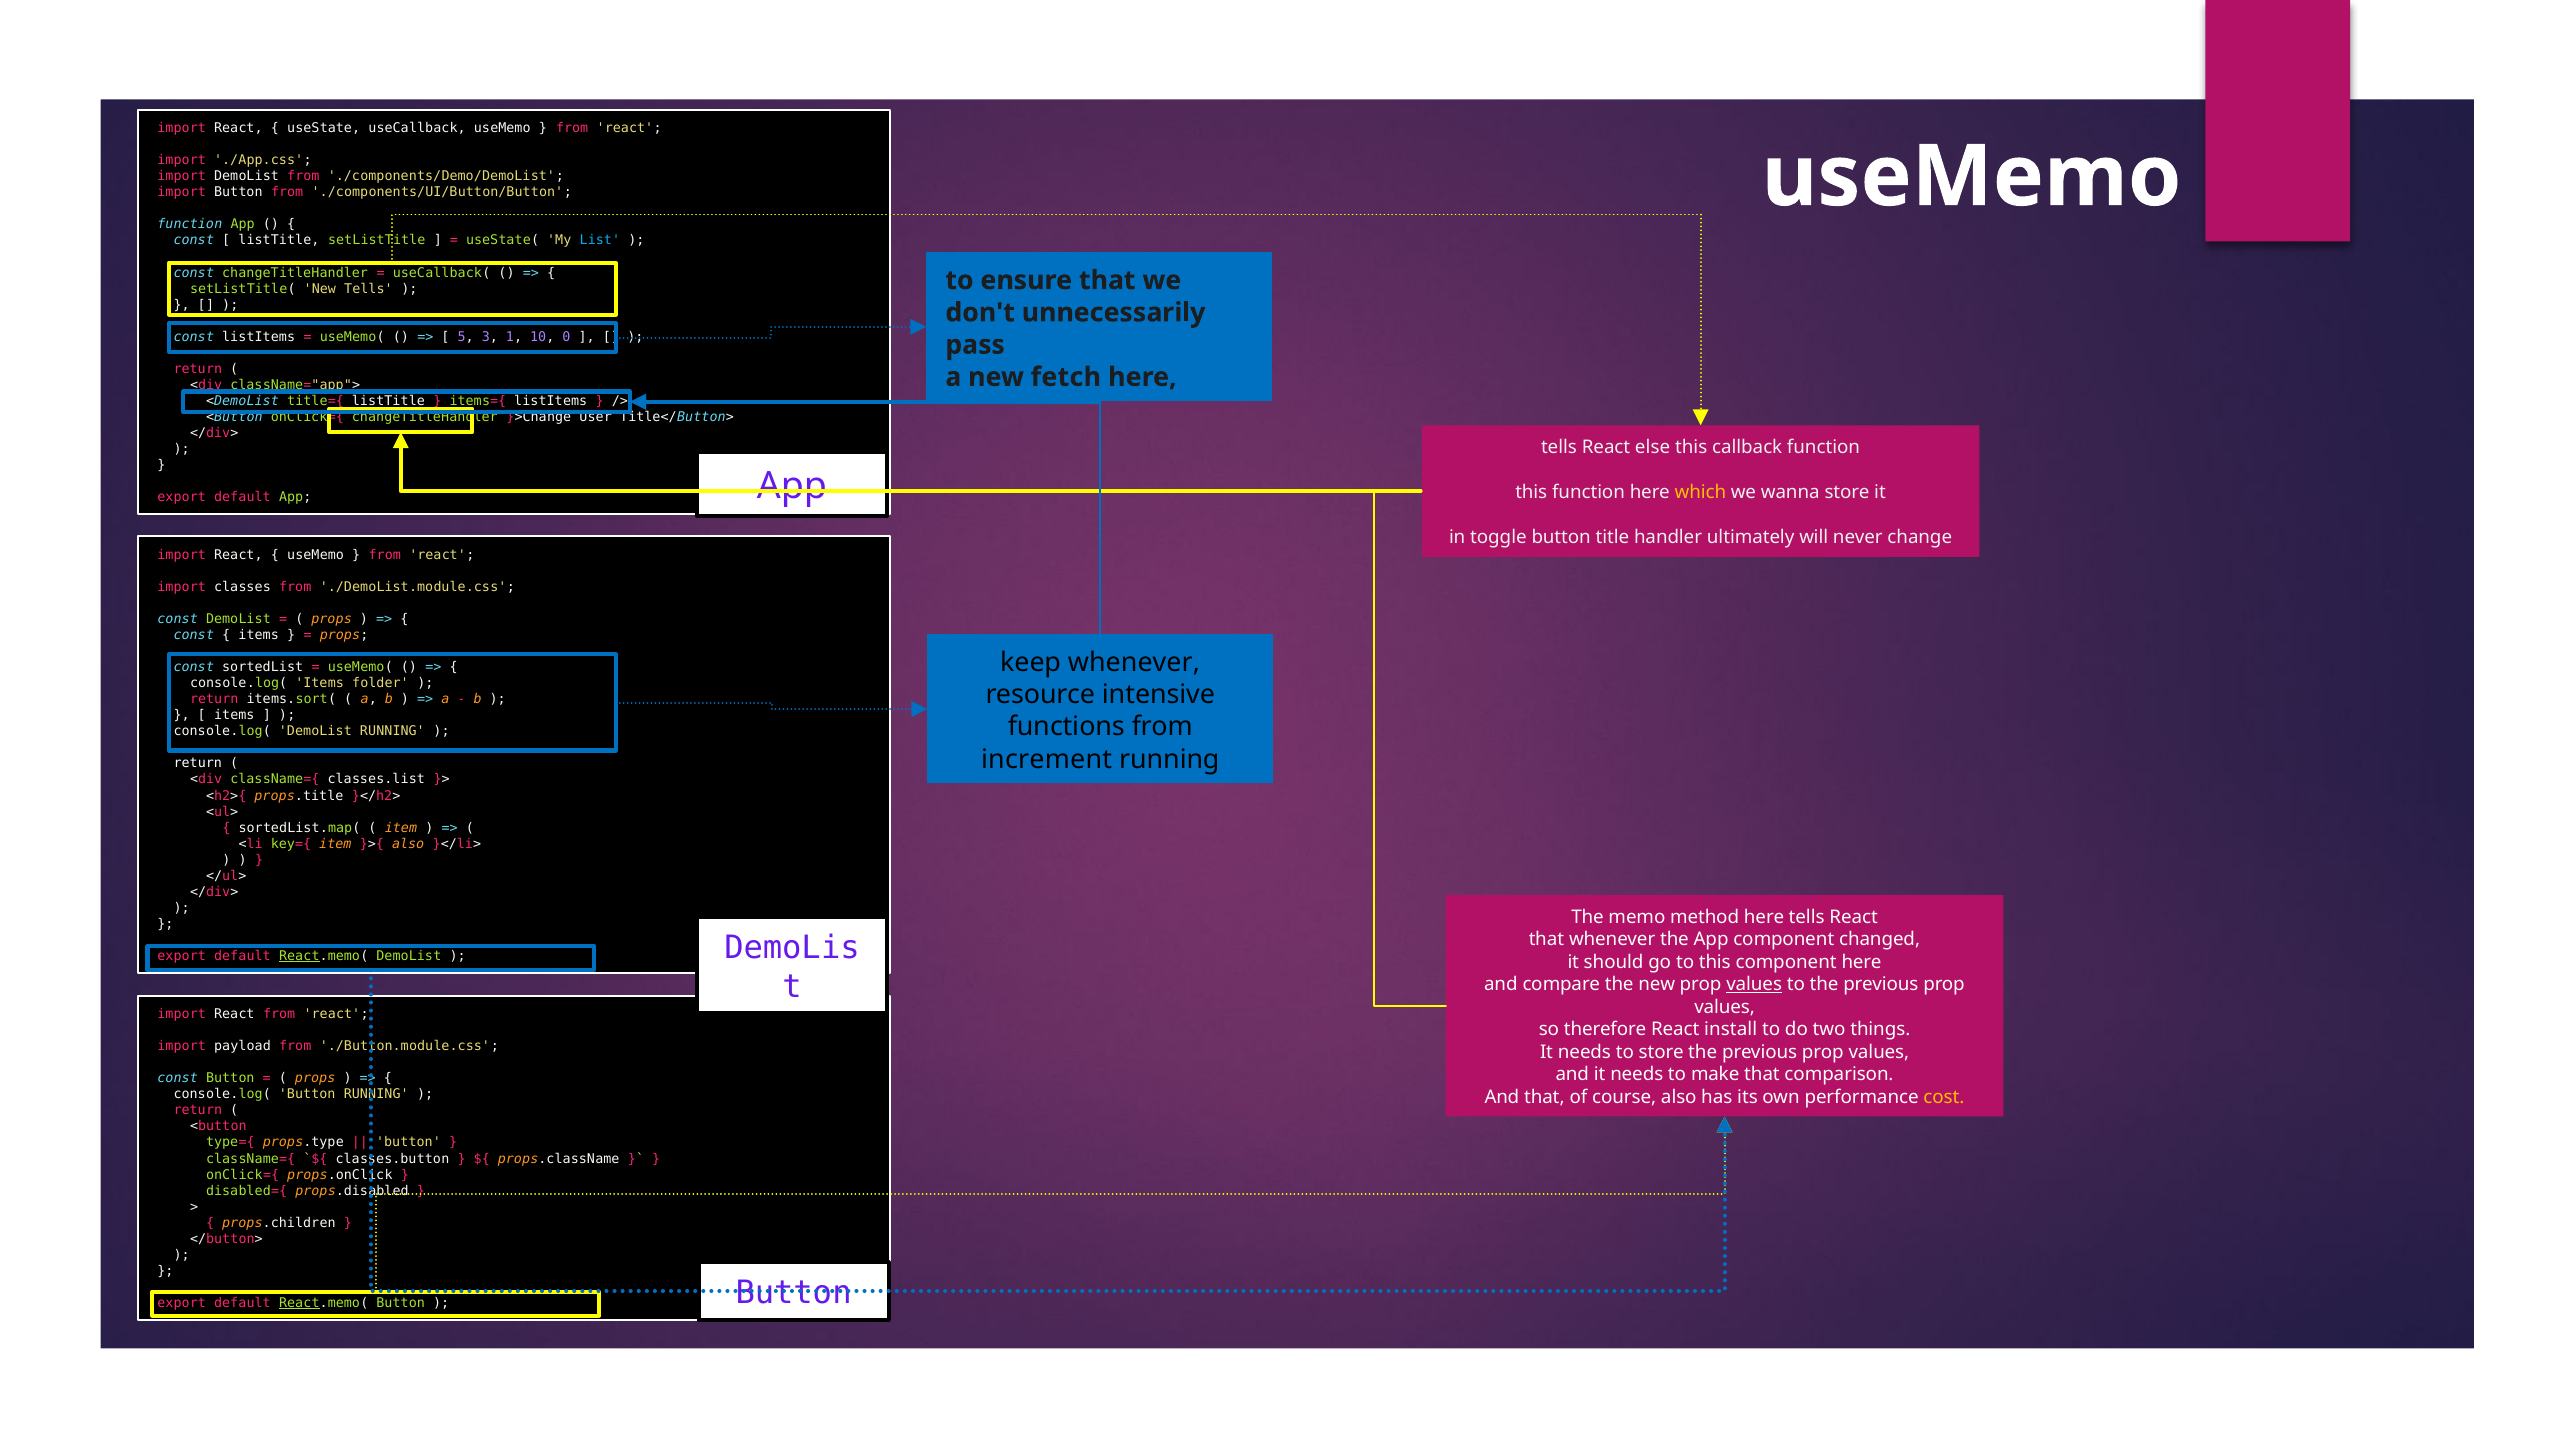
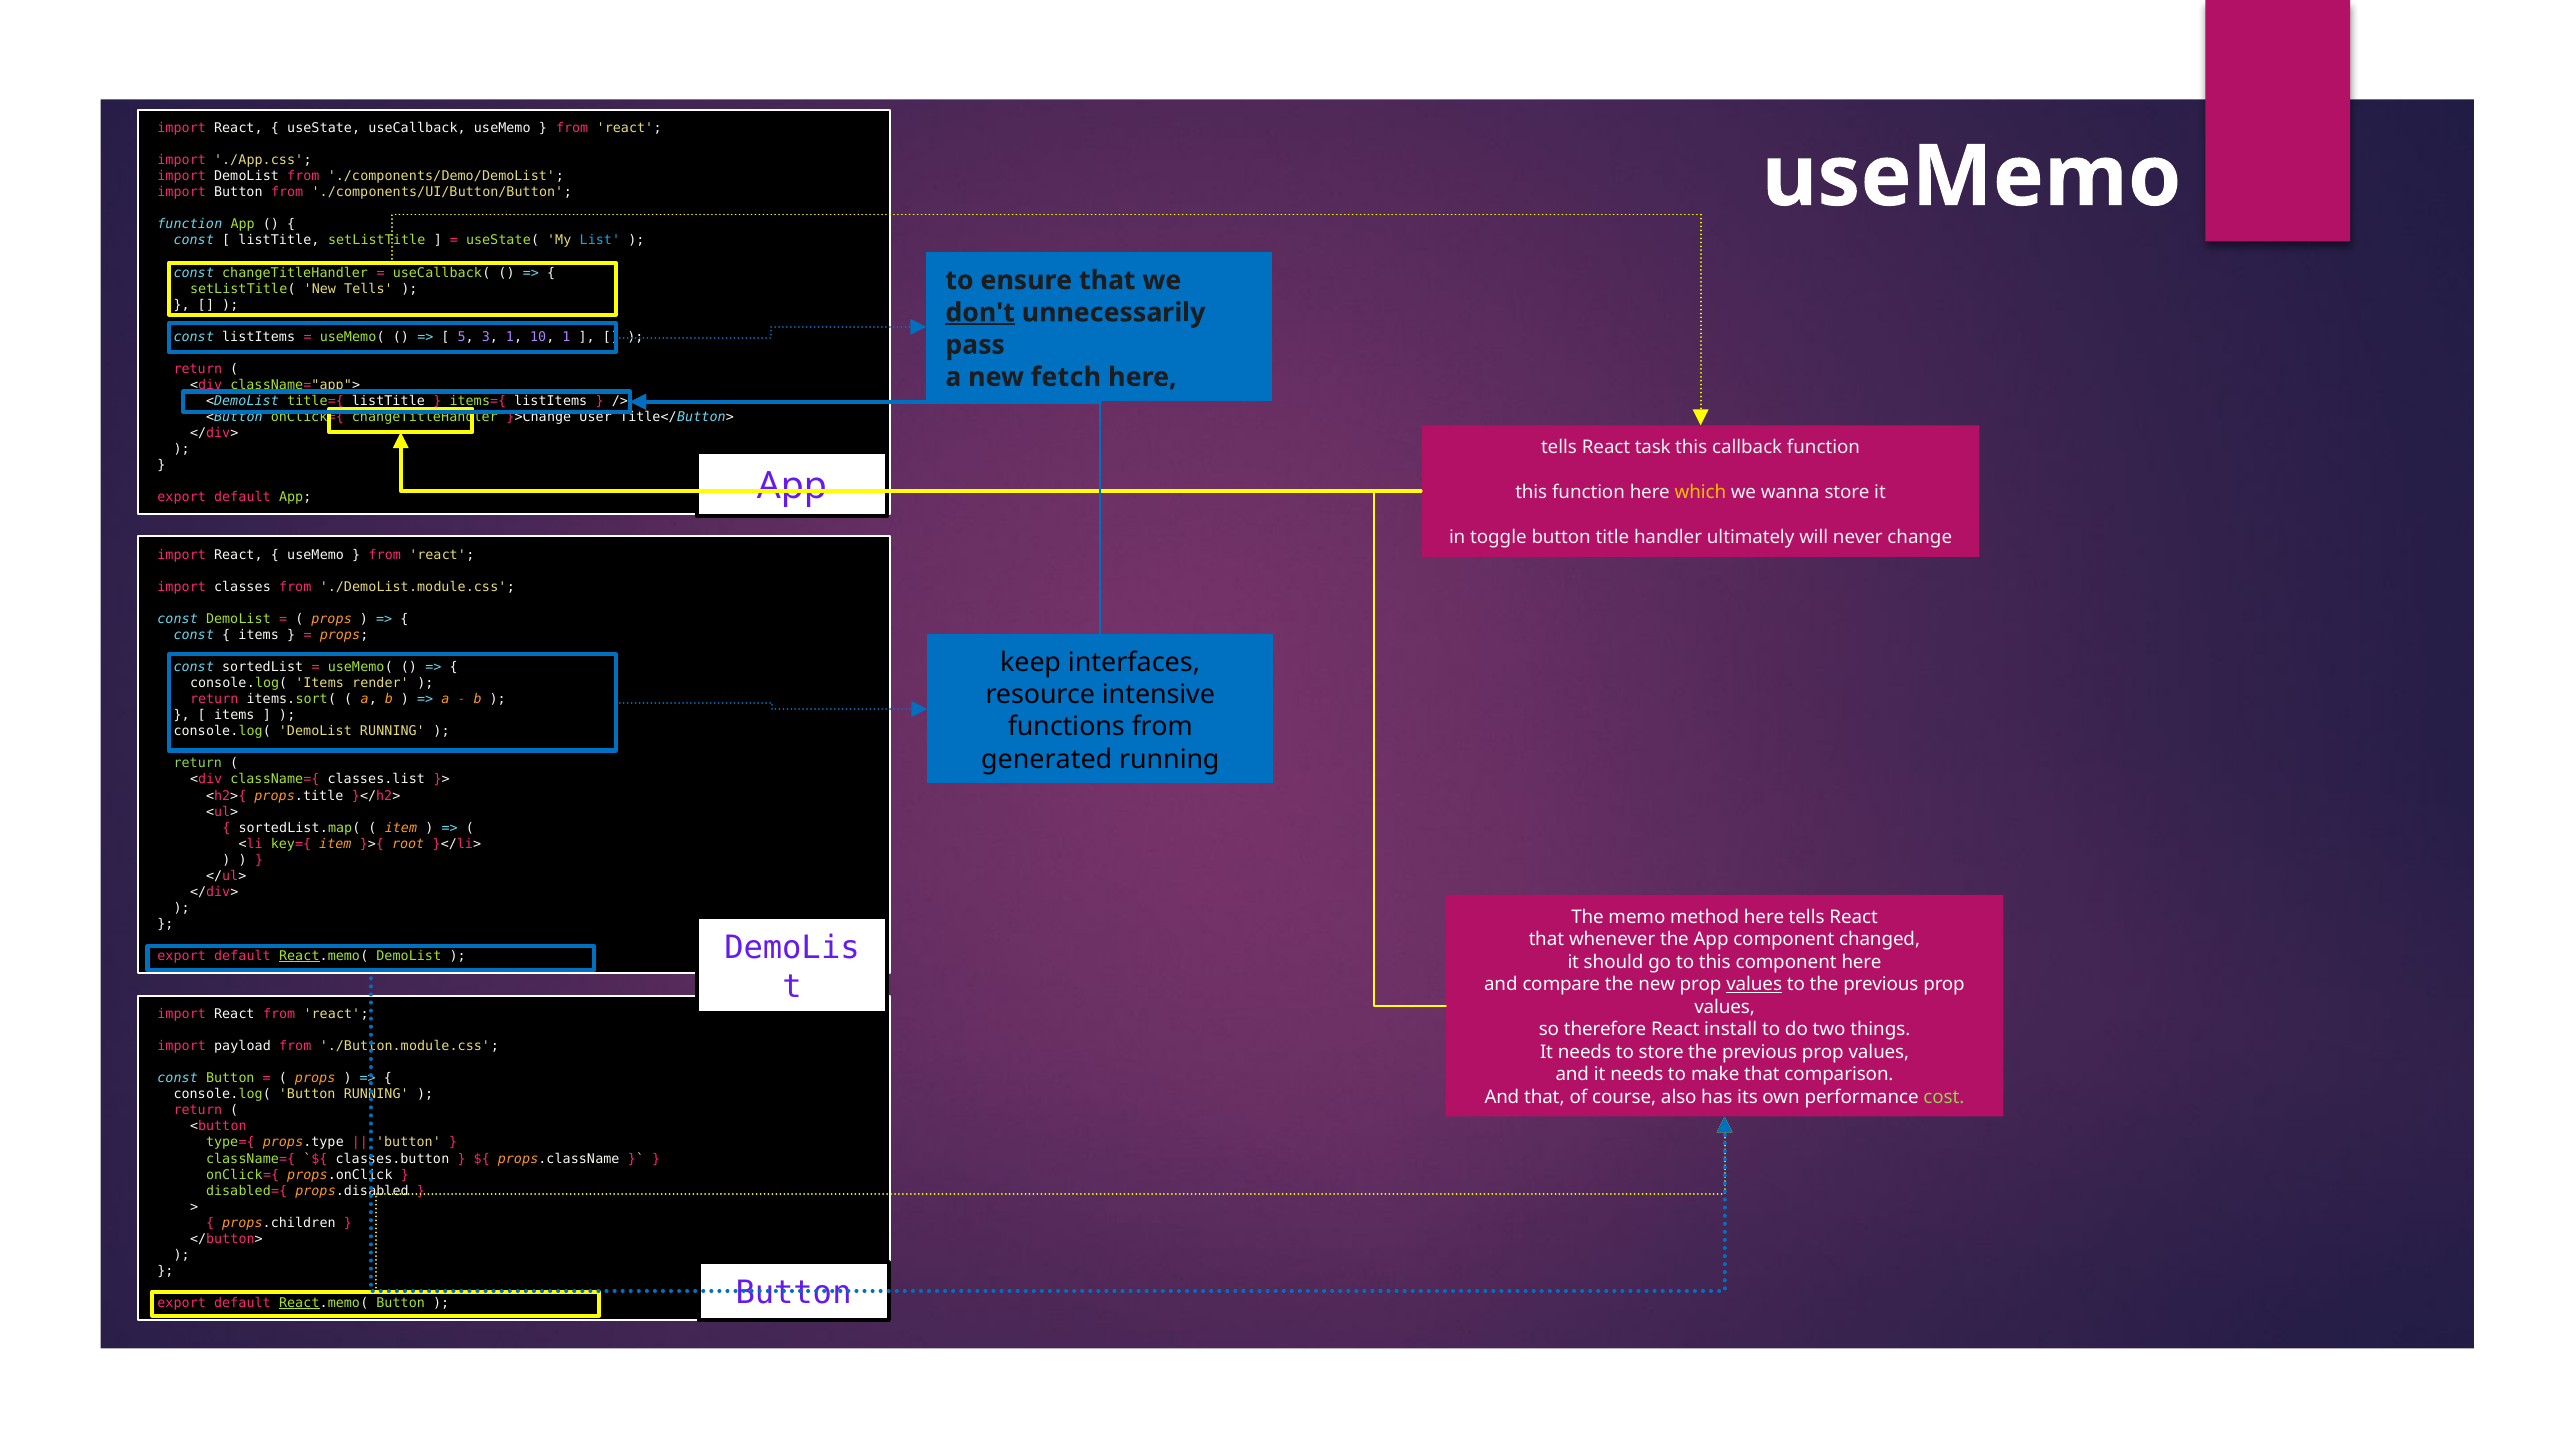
don't underline: none -> present
10 0: 0 -> 1
else: else -> task
keep whenever: whenever -> interfaces
folder: folder -> render
increment: increment -> generated
return at (198, 764) colour: white -> light green
also at (408, 844): also -> root
cost colour: yellow -> light green
